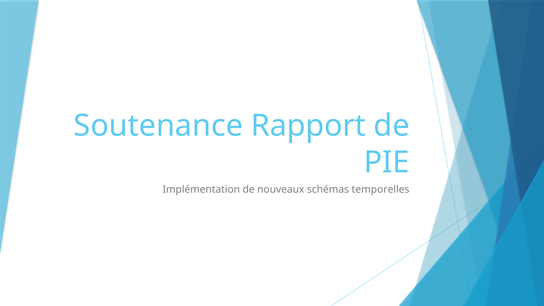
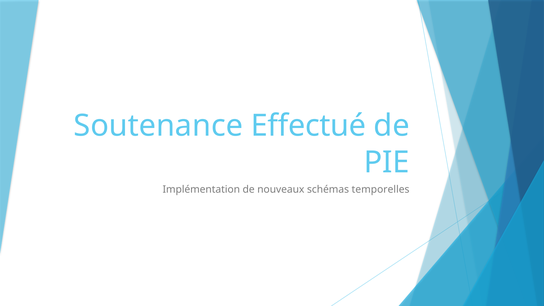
Rapport: Rapport -> Effectué
